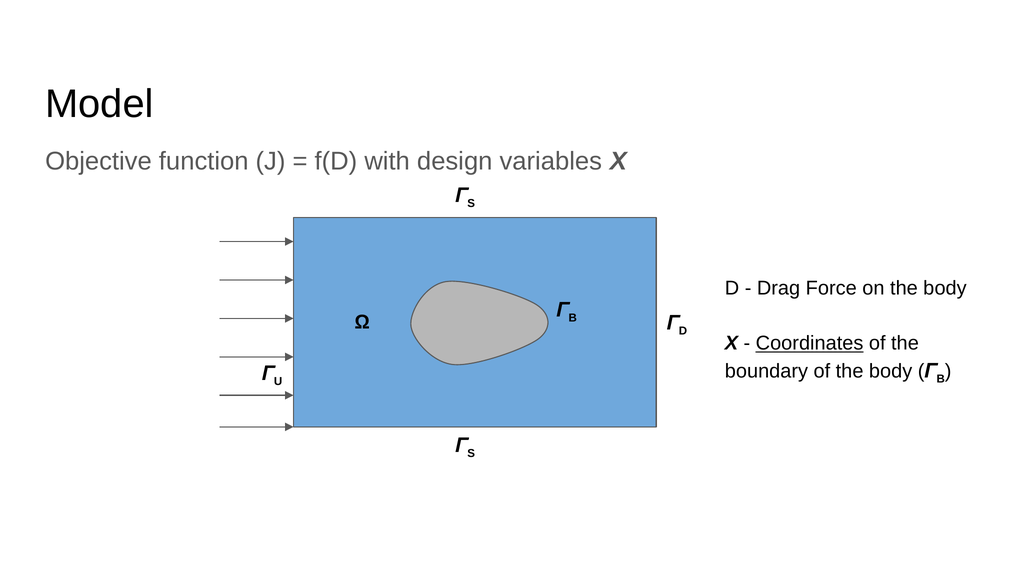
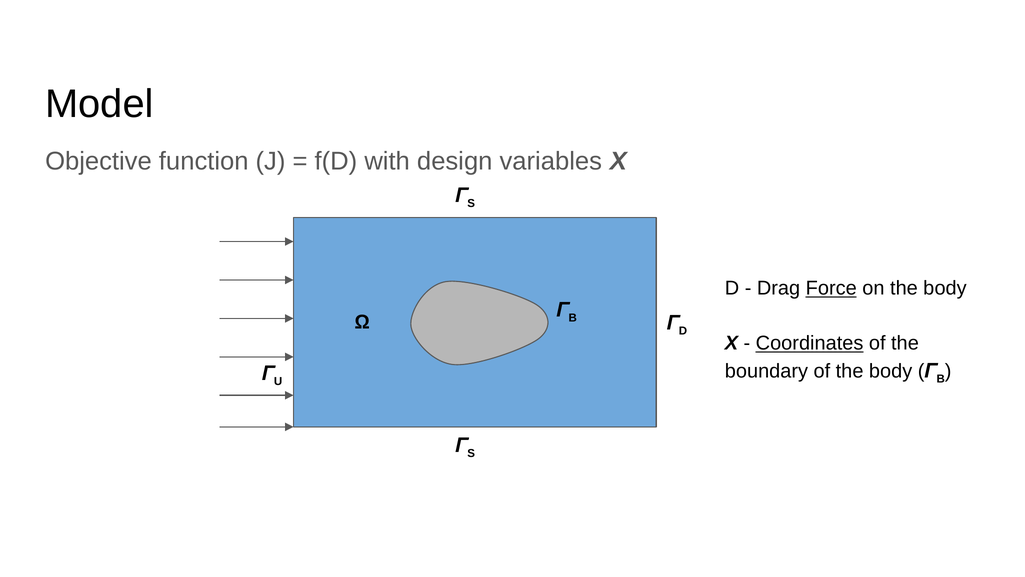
Force underline: none -> present
